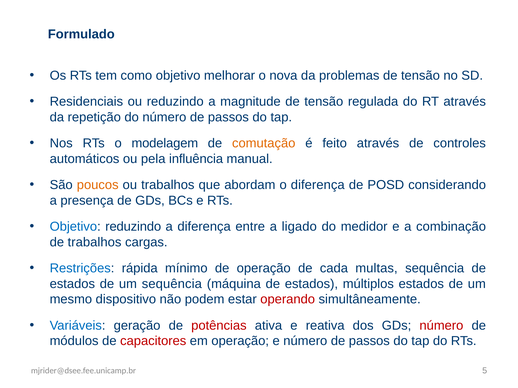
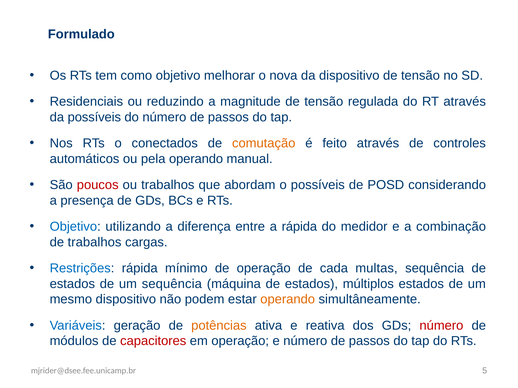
da problemas: problemas -> dispositivo
da repetição: repetição -> possíveis
modelagem: modelagem -> conectados
pela influência: influência -> operando
poucos colour: orange -> red
o diferença: diferença -> possíveis
Objetivo reduzindo: reduzindo -> utilizando
a ligado: ligado -> rápida
operando at (288, 300) colour: red -> orange
potências colour: red -> orange
